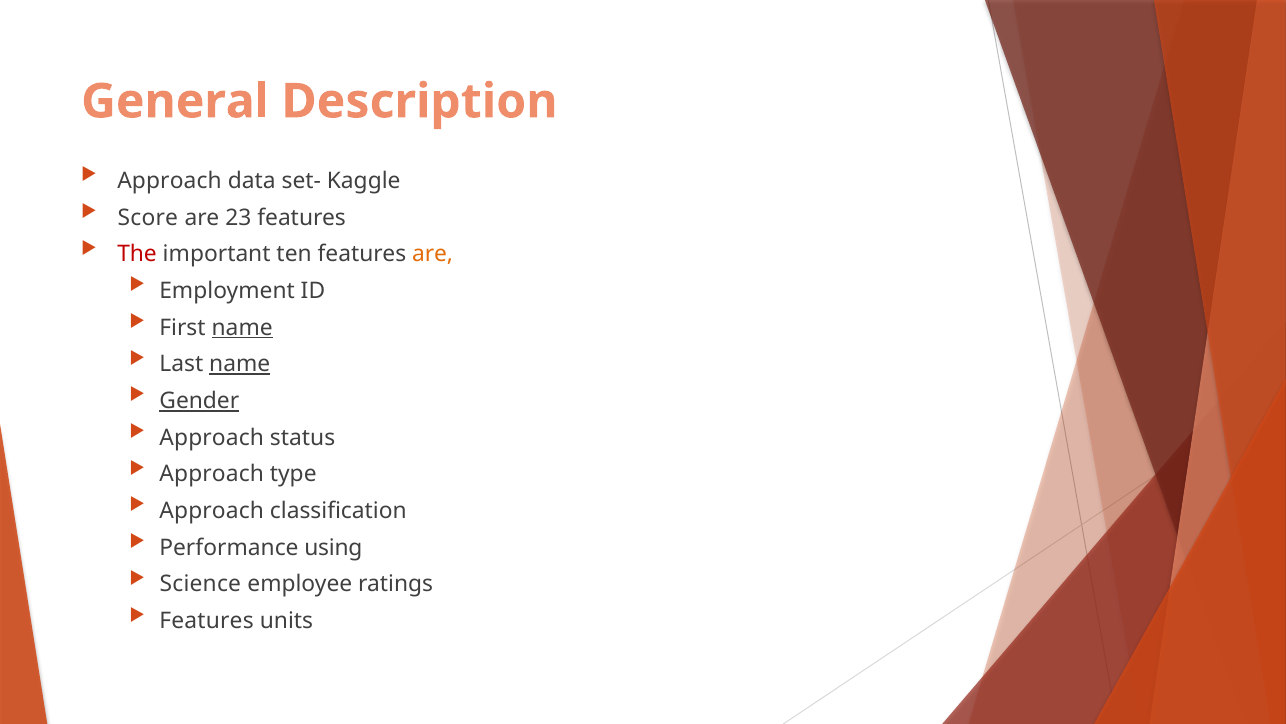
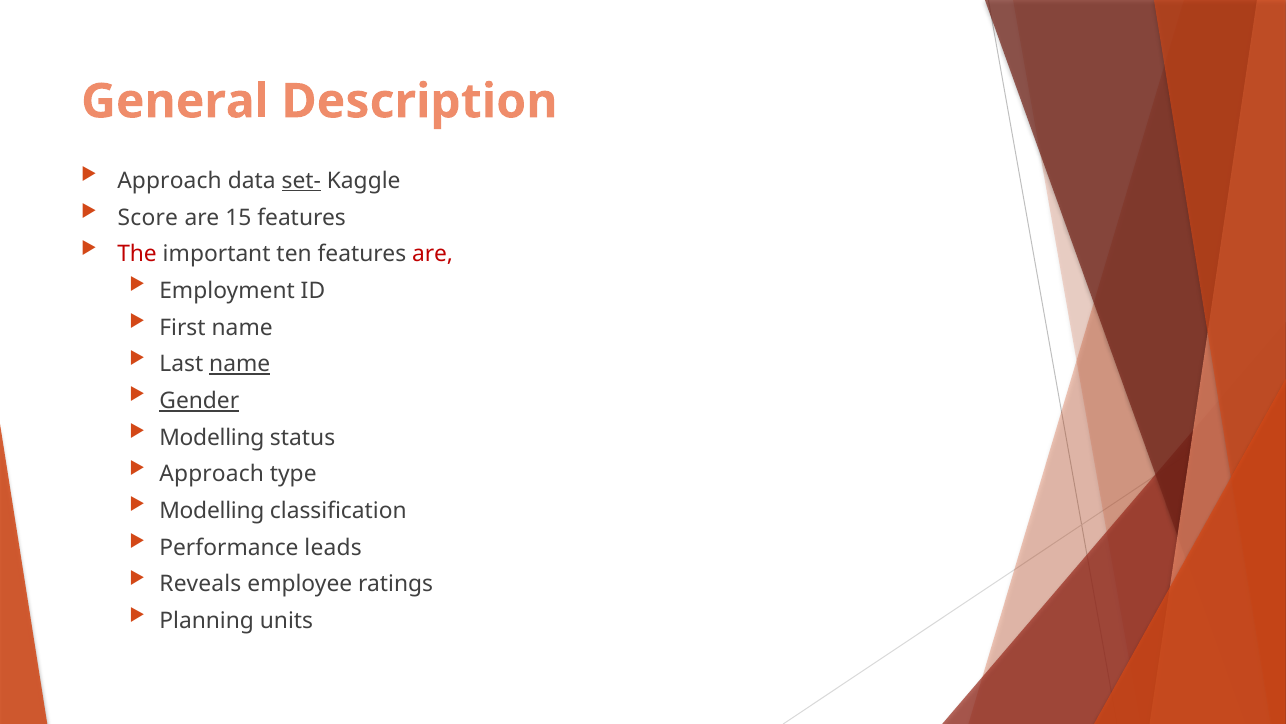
set- underline: none -> present
23: 23 -> 15
are at (433, 254) colour: orange -> red
name at (242, 327) underline: present -> none
Approach at (212, 437): Approach -> Modelling
Approach at (212, 511): Approach -> Modelling
using: using -> leads
Science: Science -> Reveals
Features at (207, 621): Features -> Planning
